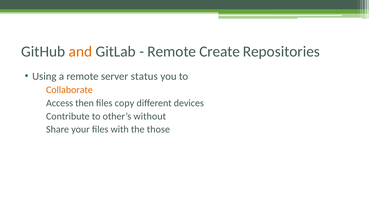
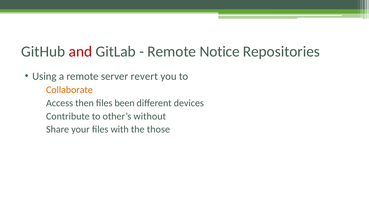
and colour: orange -> red
Create: Create -> Notice
status: status -> revert
copy: copy -> been
